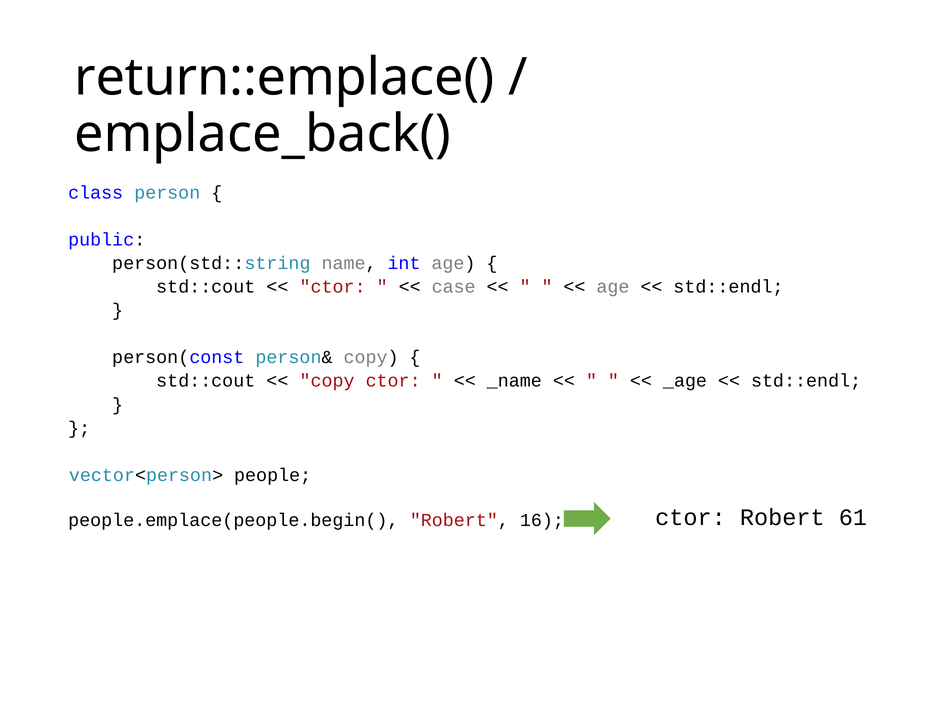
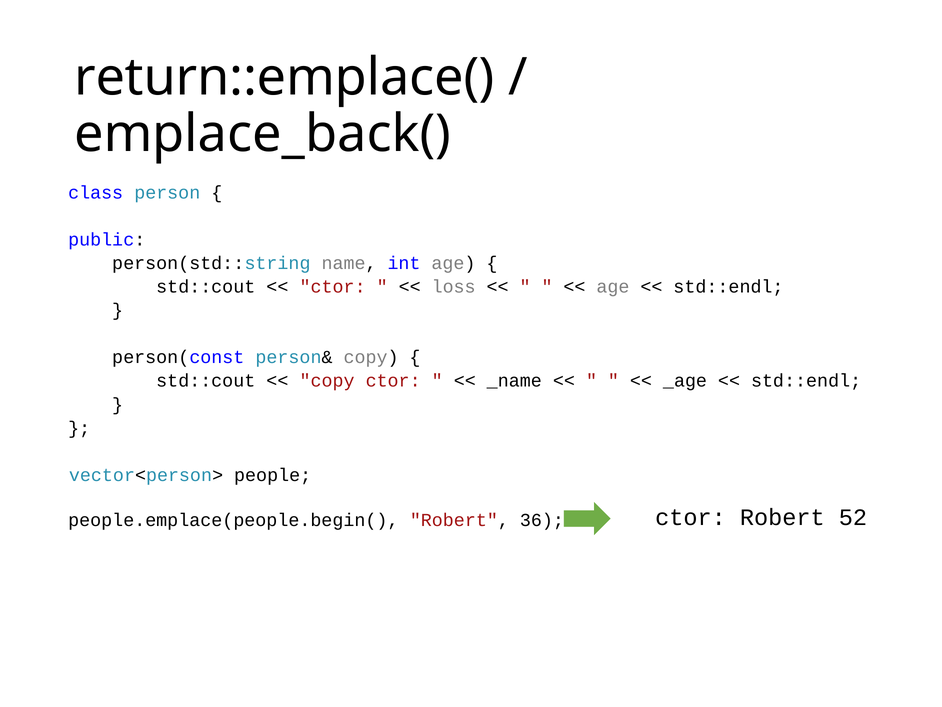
case: case -> loss
16: 16 -> 36
61: 61 -> 52
